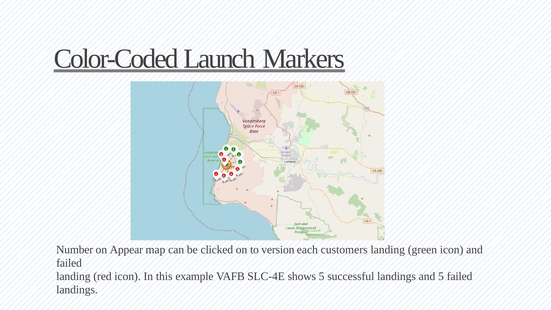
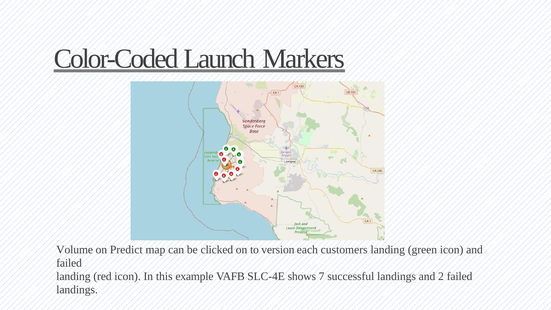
Number: Number -> Volume
Appear: Appear -> Predict
shows 5: 5 -> 7
and 5: 5 -> 2
